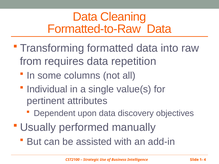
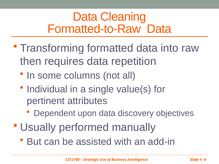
from: from -> then
